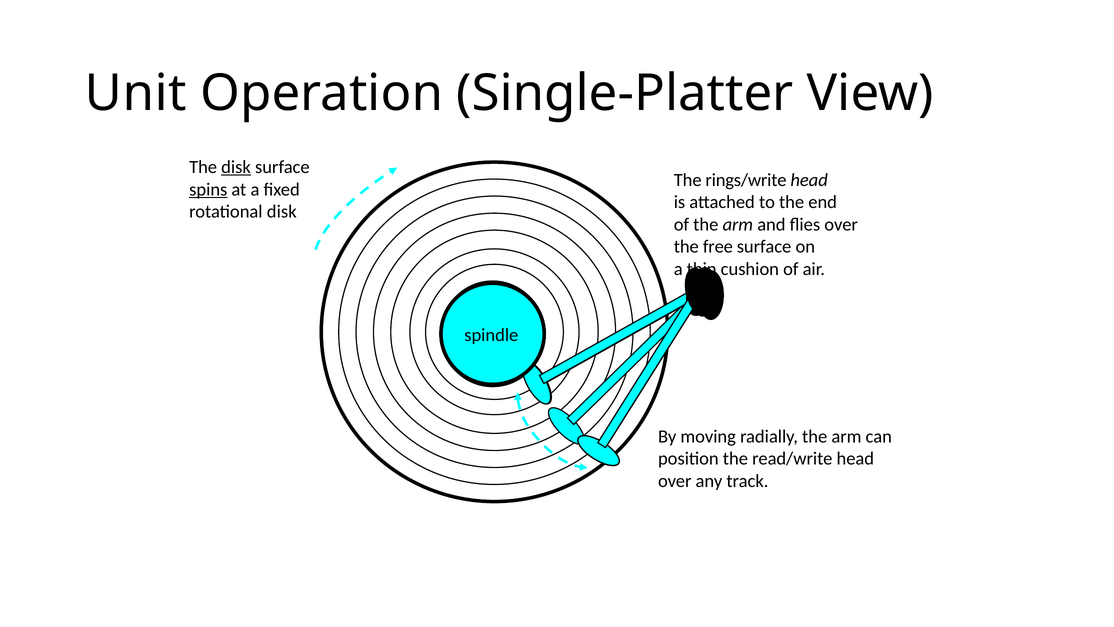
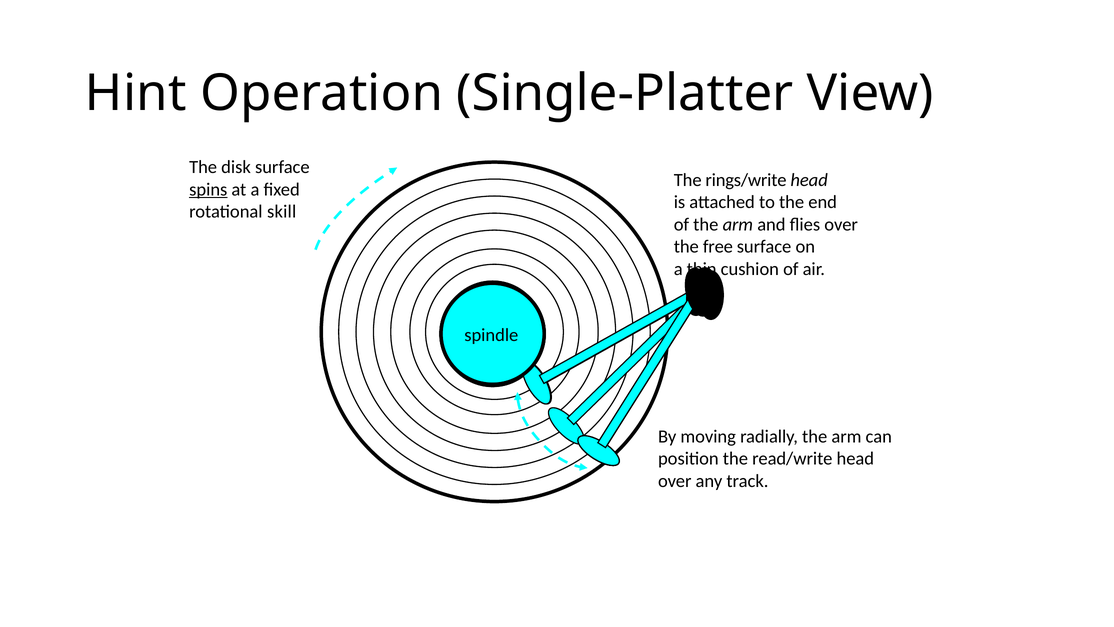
Unit: Unit -> Hint
disk at (236, 167) underline: present -> none
rotational disk: disk -> skill
